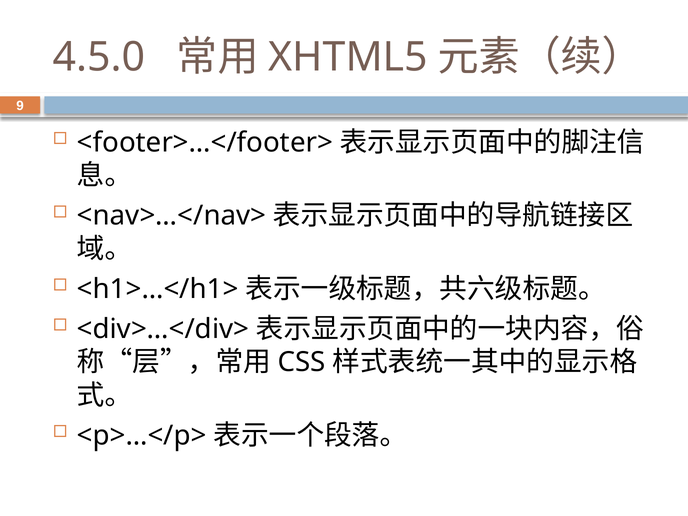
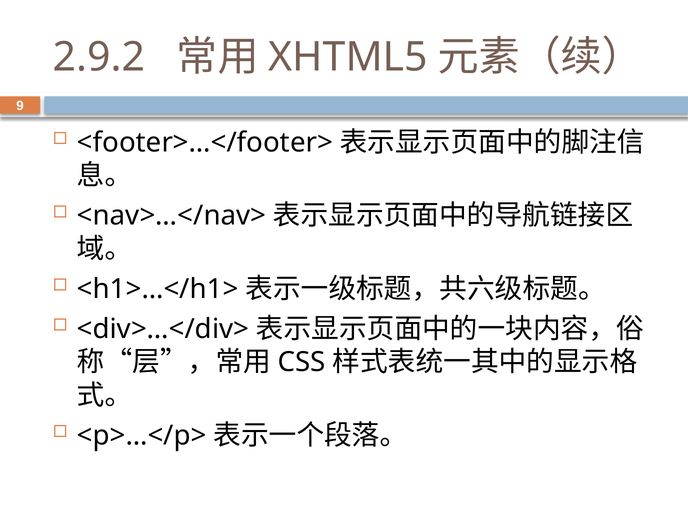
4.5.0: 4.5.0 -> 2.9.2
